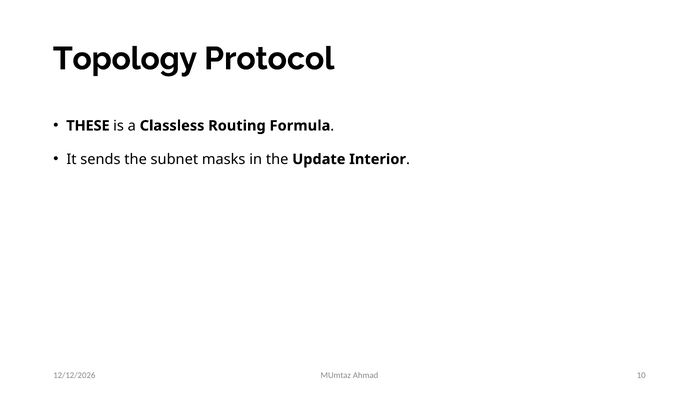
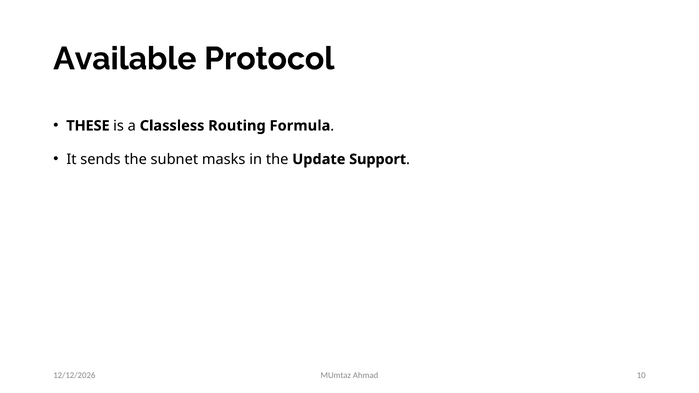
Topology: Topology -> Available
Interior: Interior -> Support
